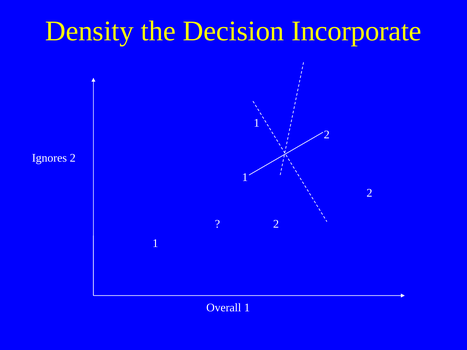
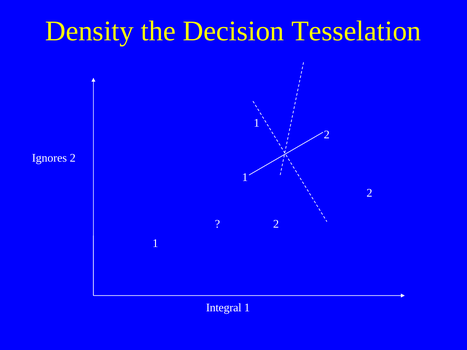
Incorporate: Incorporate -> Tesselation
Overall: Overall -> Integral
